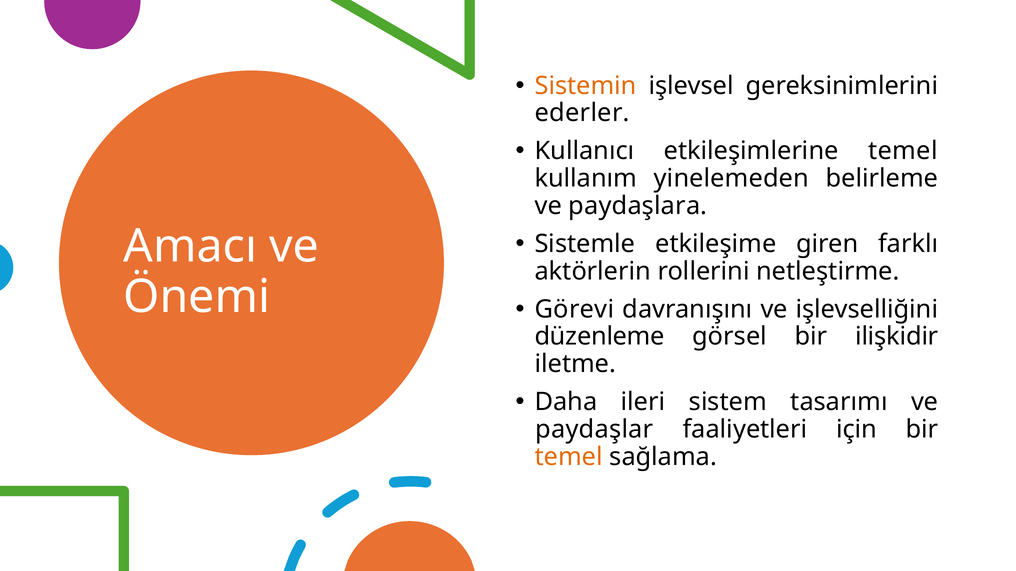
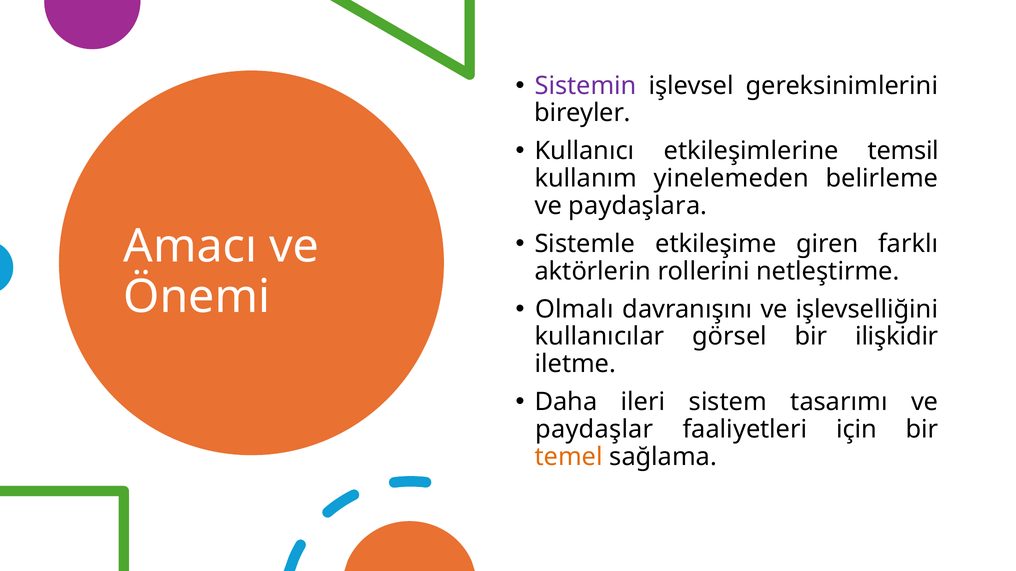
Sistemin colour: orange -> purple
ederler: ederler -> bireyler
etkileşimlerine temel: temel -> temsil
Görevi: Görevi -> Olmalı
düzenleme: düzenleme -> kullanıcılar
